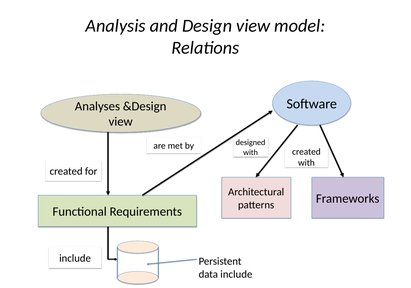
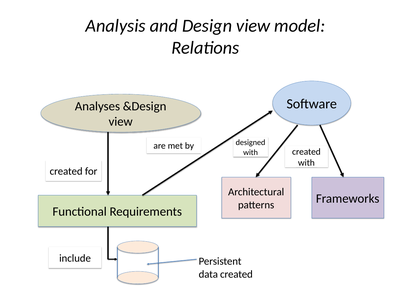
data include: include -> created
